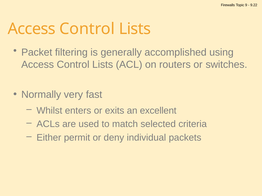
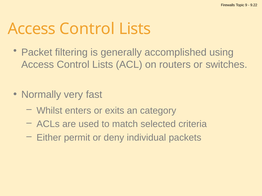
excellent: excellent -> category
